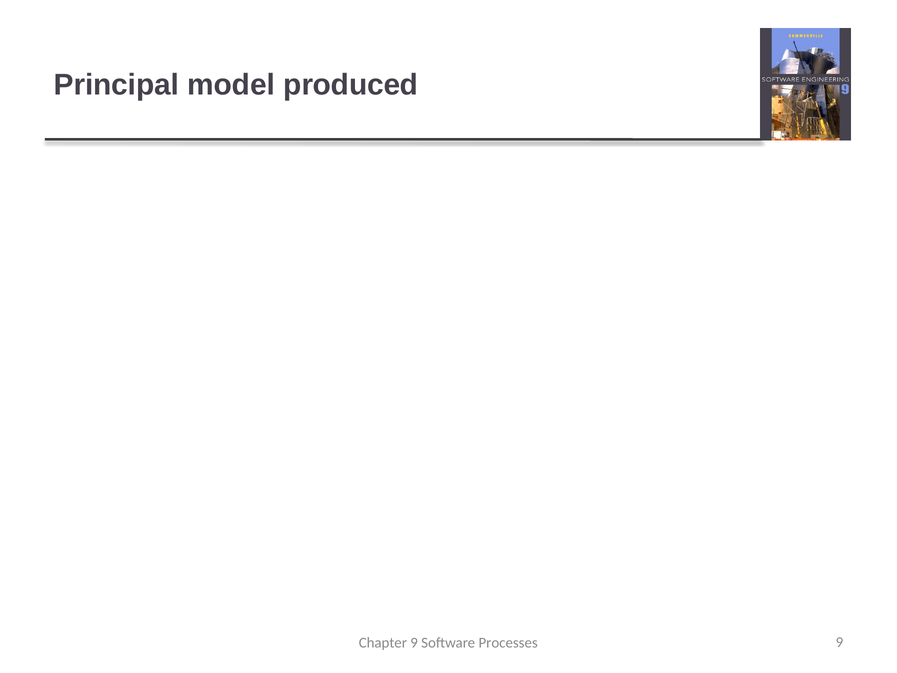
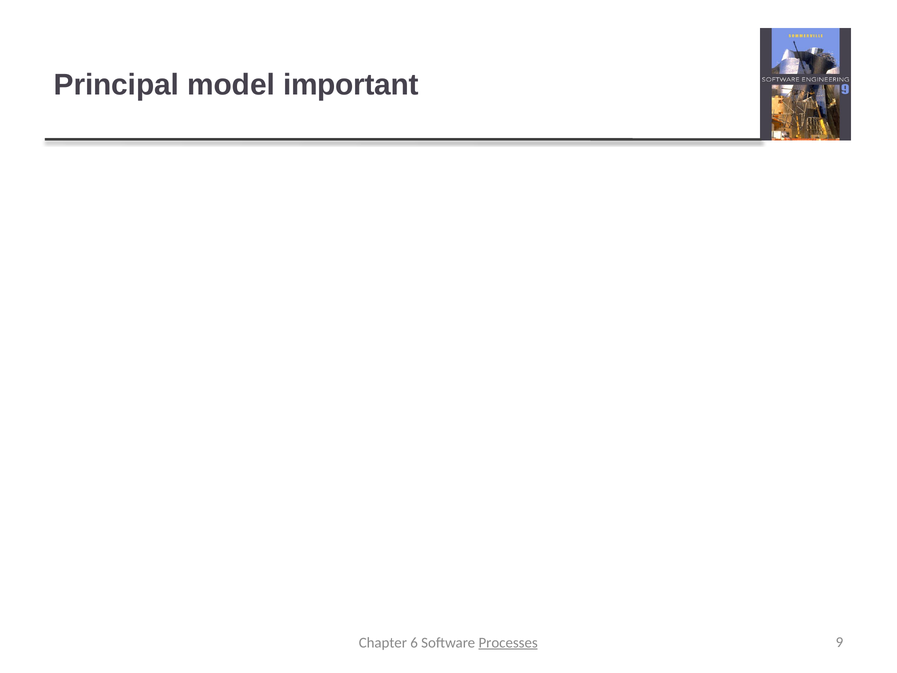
produced: produced -> important
Chapter 9: 9 -> 6
Processes underline: none -> present
